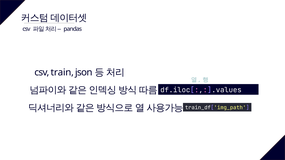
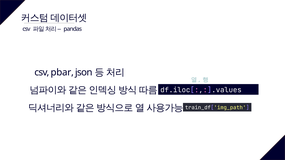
train: train -> pbar
